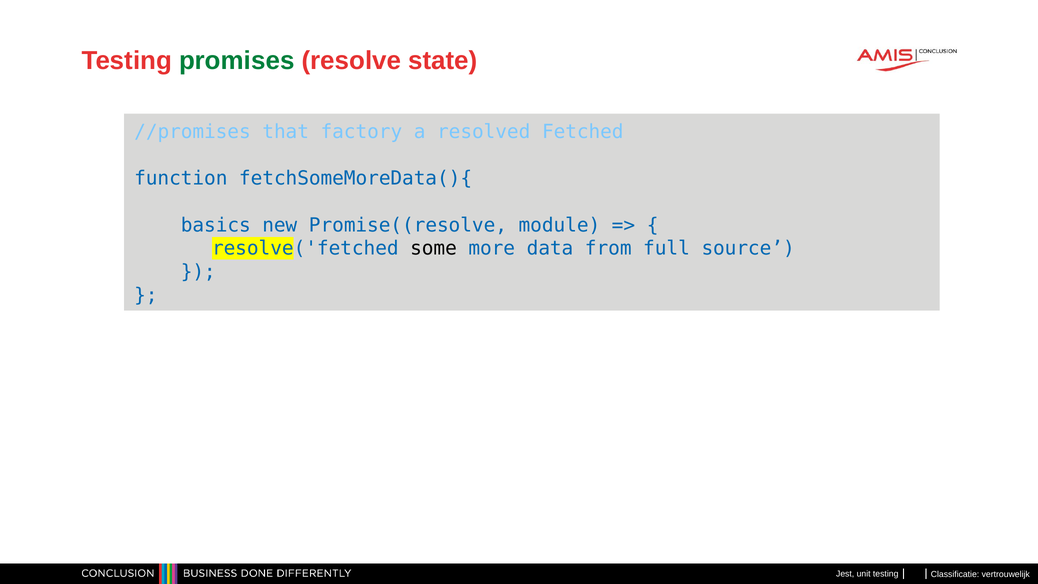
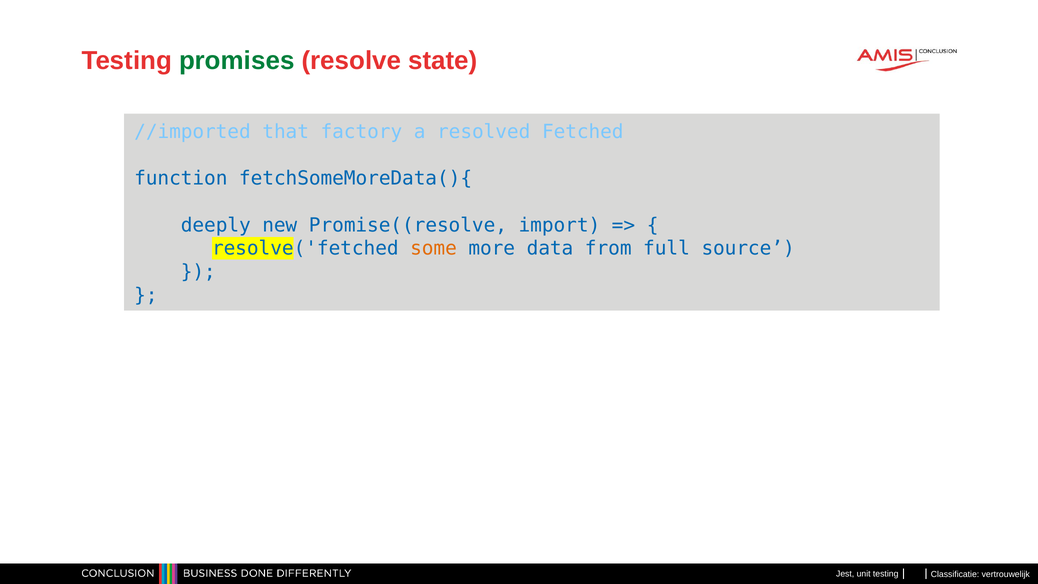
//promises: //promises -> //imported
basics: basics -> deeply
module: module -> import
some colour: black -> orange
